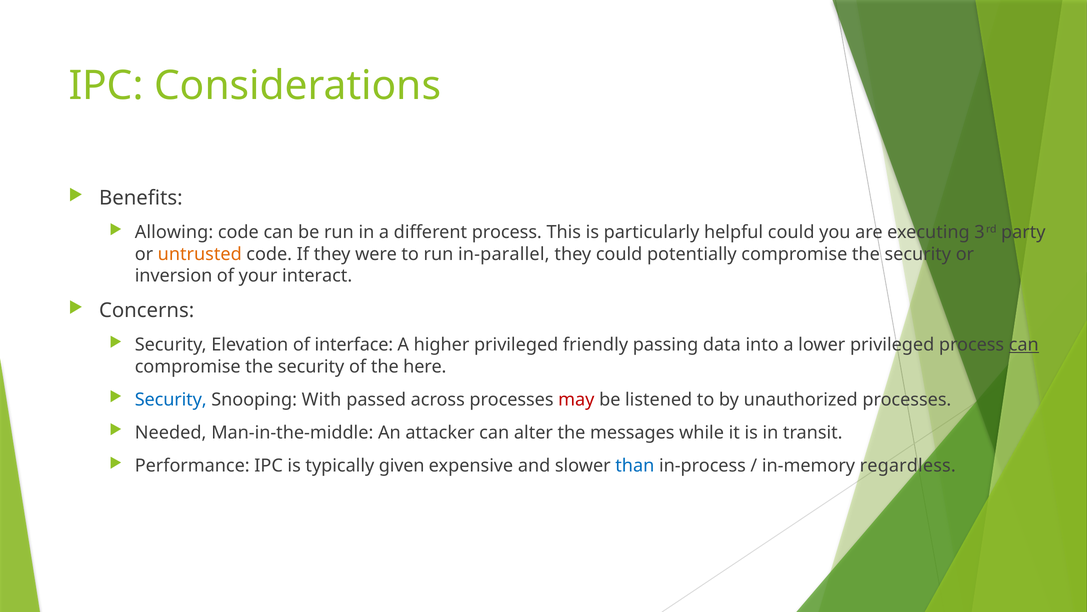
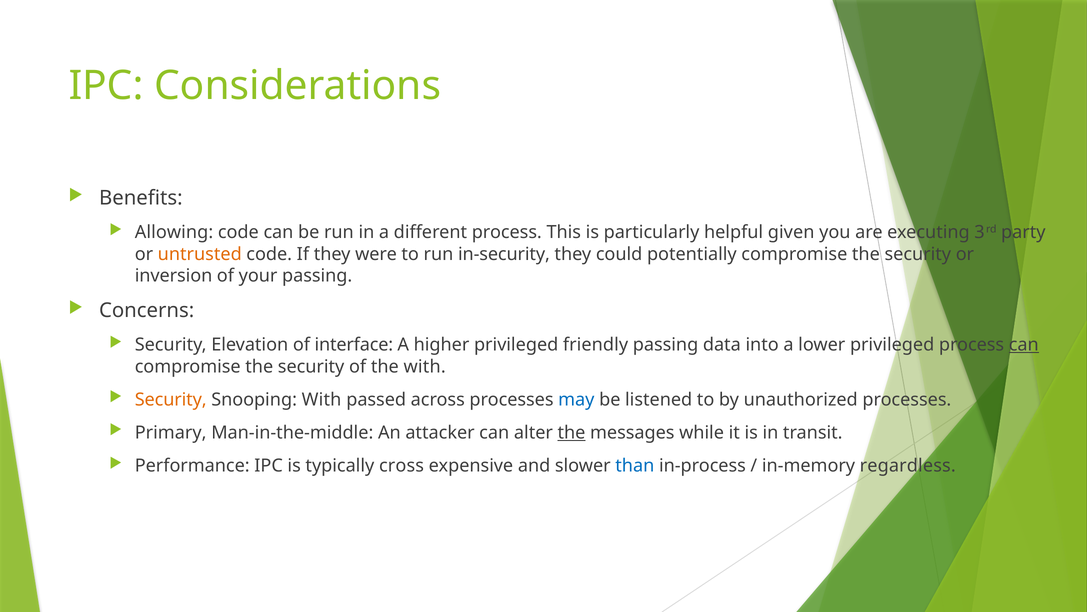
helpful could: could -> given
in-parallel: in-parallel -> in-security
your interact: interact -> passing
the here: here -> with
Security at (171, 399) colour: blue -> orange
may colour: red -> blue
Needed: Needed -> Primary
the at (571, 432) underline: none -> present
given: given -> cross
